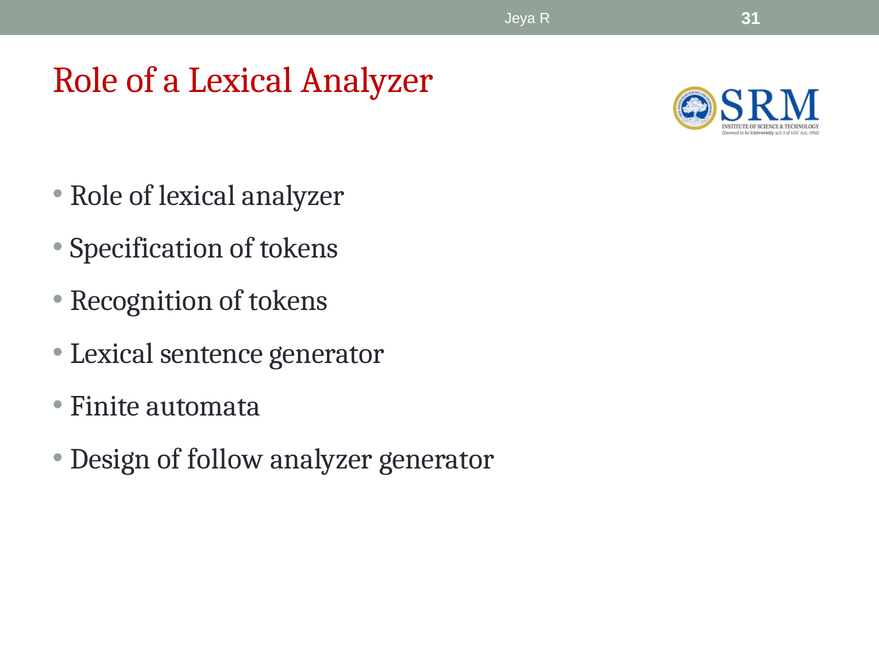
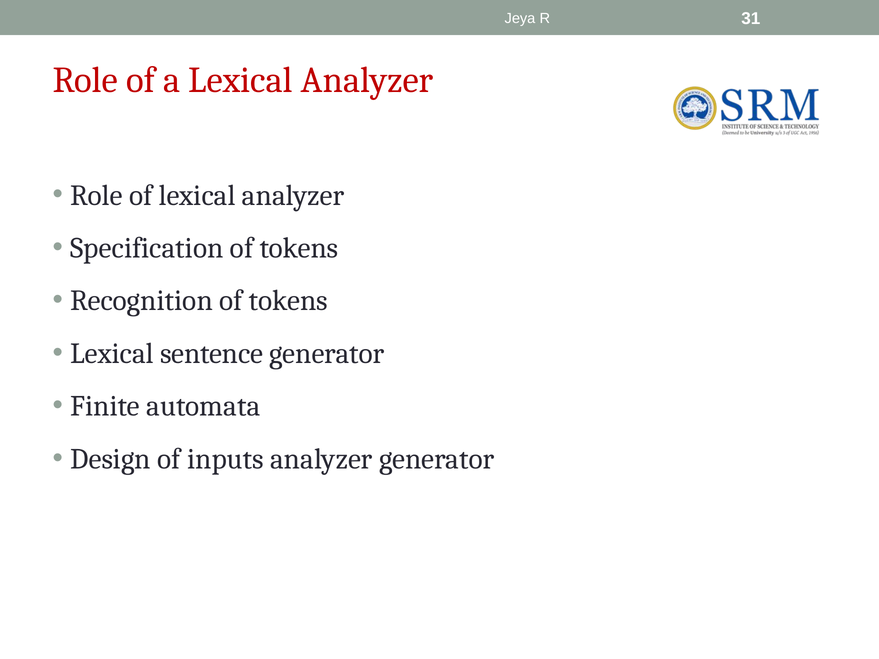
follow: follow -> inputs
